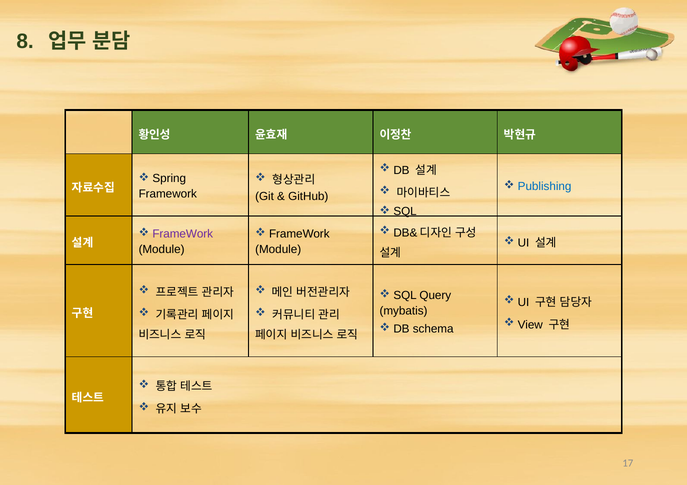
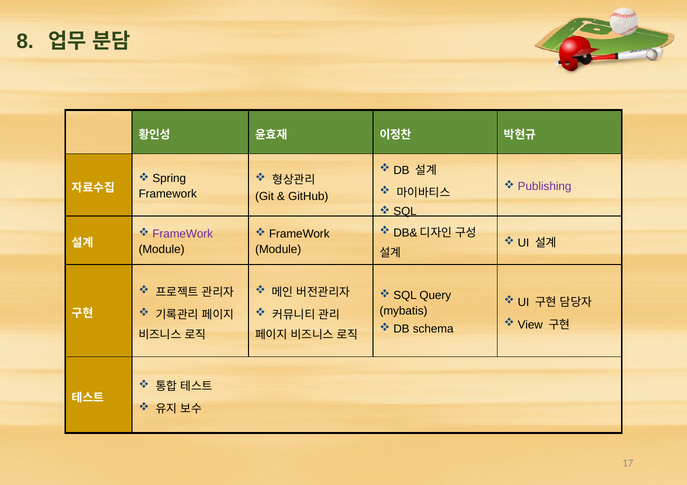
Publishing colour: blue -> purple
